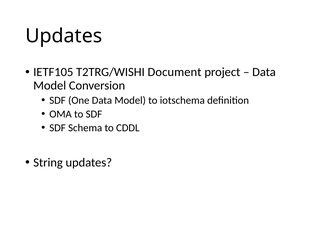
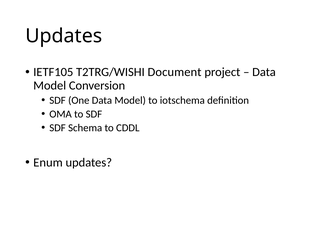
String: String -> Enum
